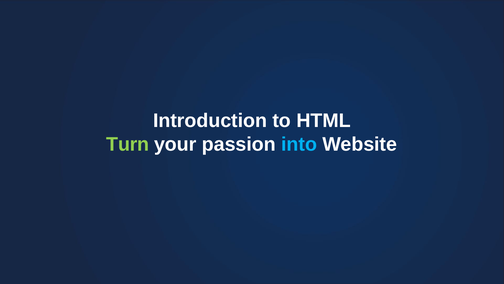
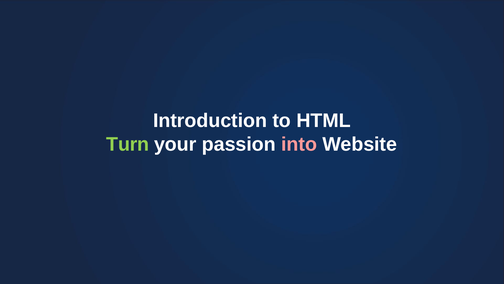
into colour: light blue -> pink
